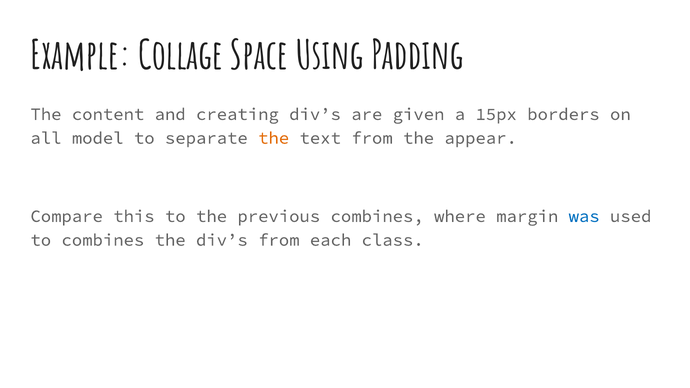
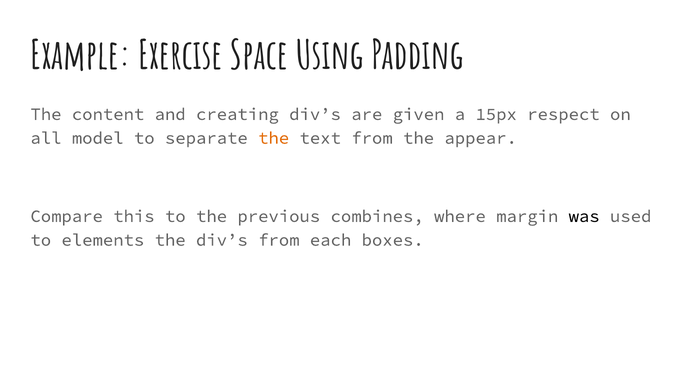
Collage: Collage -> Exercise
borders: borders -> respect
was colour: blue -> black
to combines: combines -> elements
class: class -> boxes
